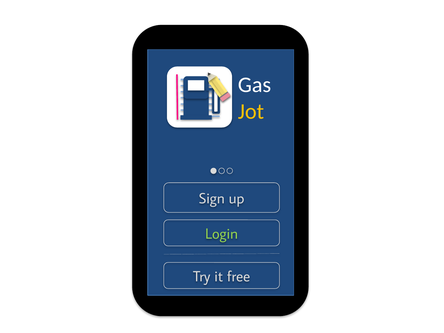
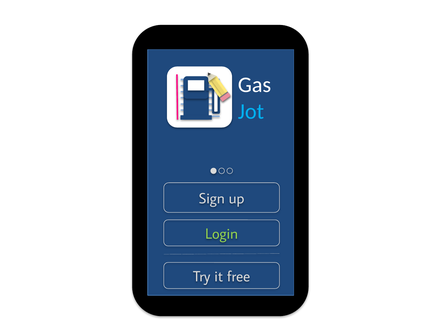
Jot colour: yellow -> light blue
